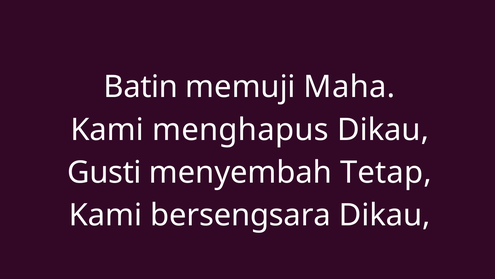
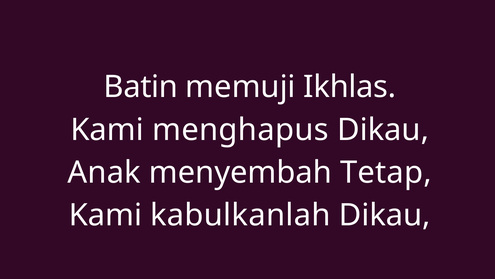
Maha: Maha -> Ikhlas
Gusti: Gusti -> Anak
bersengsara: bersengsara -> kabulkanlah
